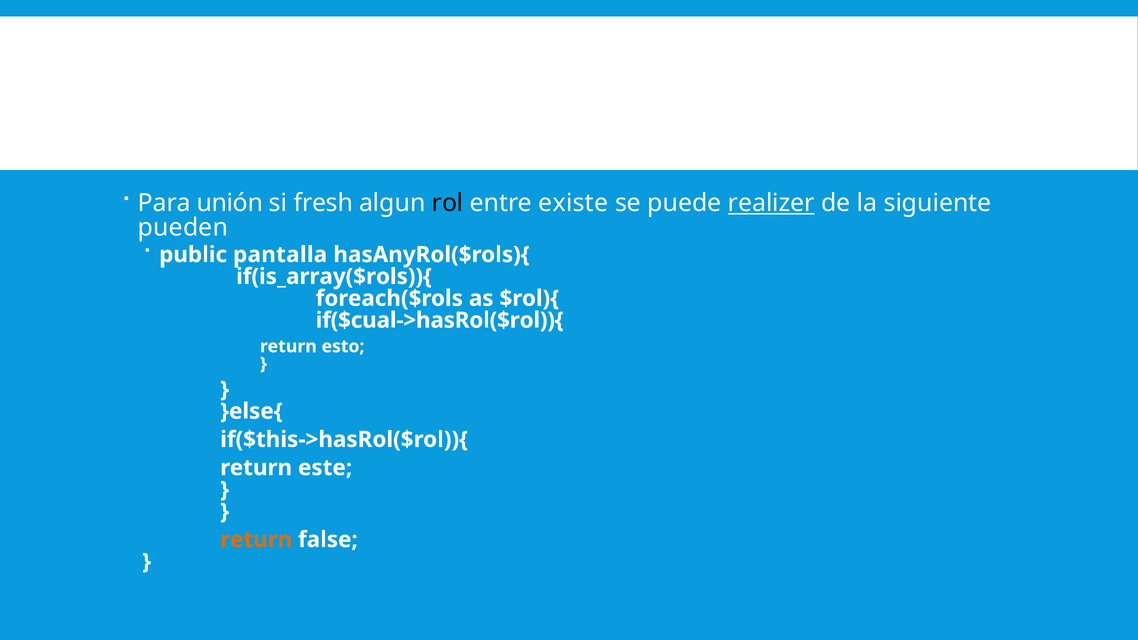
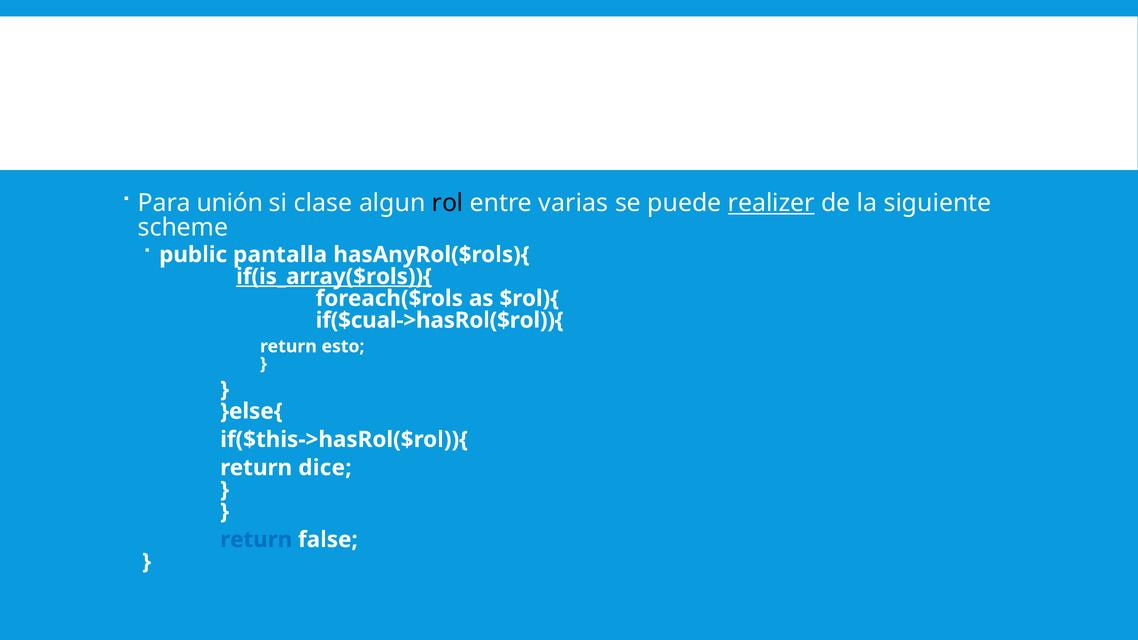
fresh: fresh -> clase
existe: existe -> varias
pueden: pueden -> scheme
if(is_array($rols)){ underline: none -> present
este: este -> dice
return at (256, 540) colour: orange -> blue
